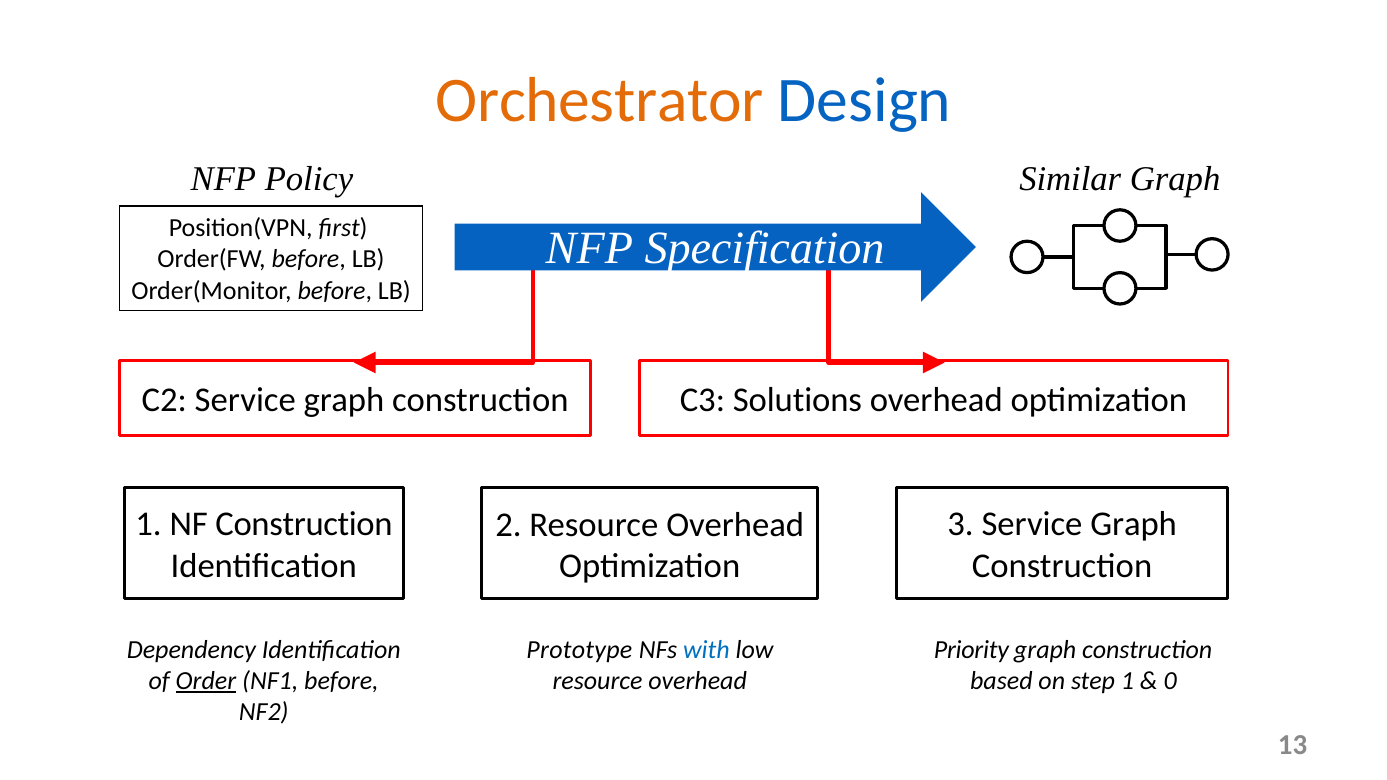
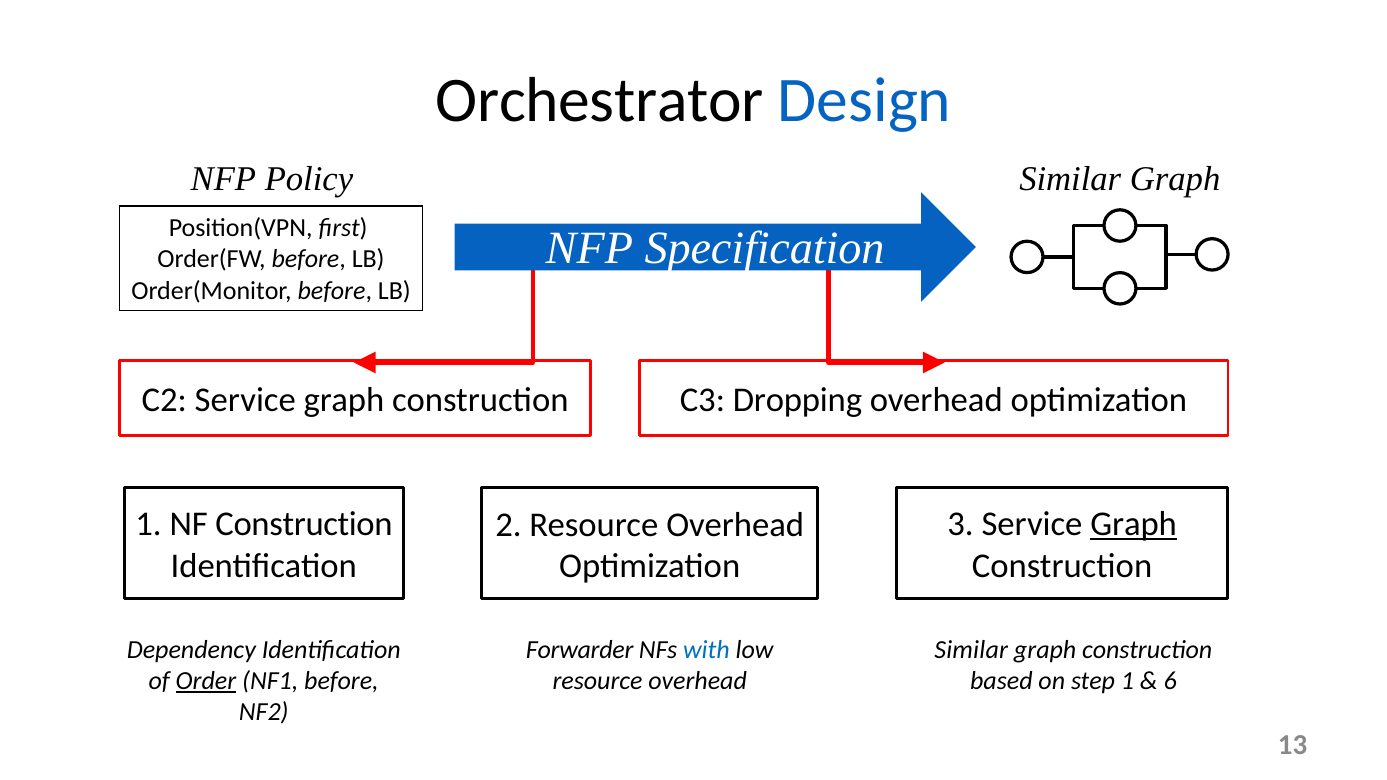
Orchestrator colour: orange -> black
Solutions: Solutions -> Dropping
Graph at (1134, 525) underline: none -> present
Prototype: Prototype -> Forwarder
Priority at (971, 650): Priority -> Similar
0: 0 -> 6
